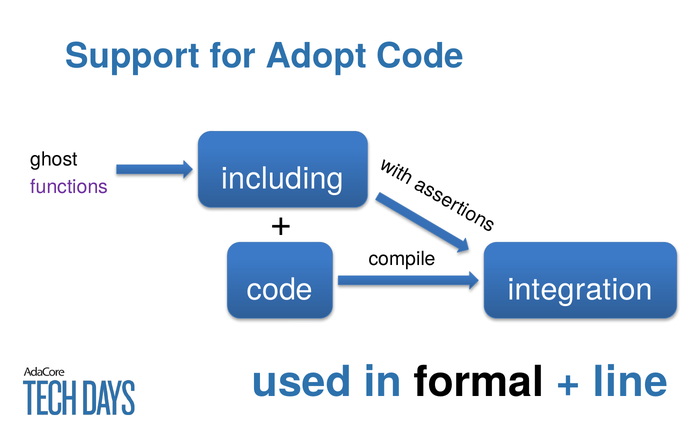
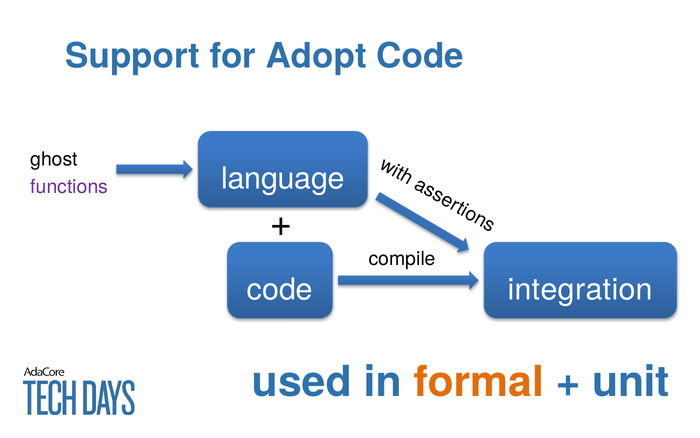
including: including -> language
formal colour: black -> orange
line: line -> unit
